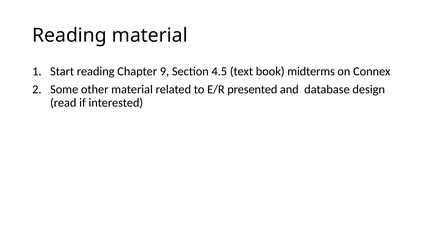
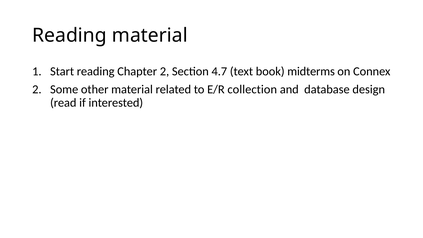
Chapter 9: 9 -> 2
4.5: 4.5 -> 4.7
presented: presented -> collection
